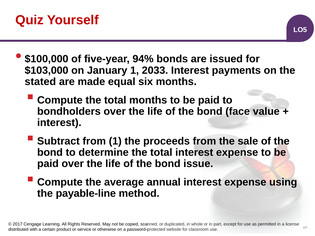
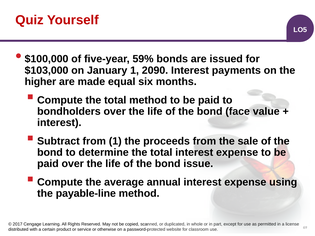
94%: 94% -> 59%
2033: 2033 -> 2090
stated: stated -> higher
total months: months -> method
